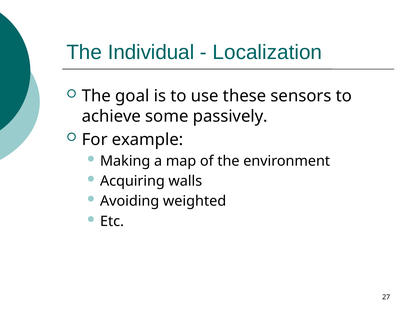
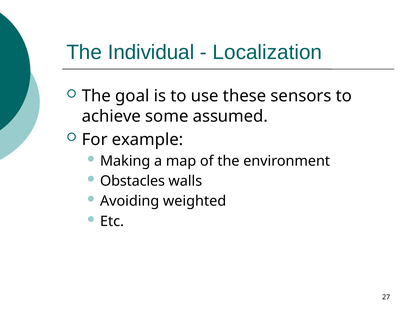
passively: passively -> assumed
Acquiring: Acquiring -> Obstacles
